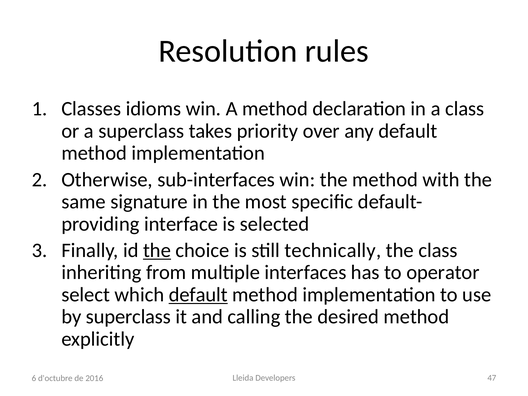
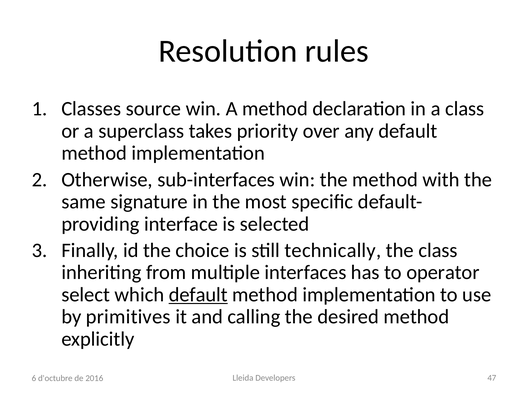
idioms: idioms -> source
the at (157, 250) underline: present -> none
by superclass: superclass -> primitives
